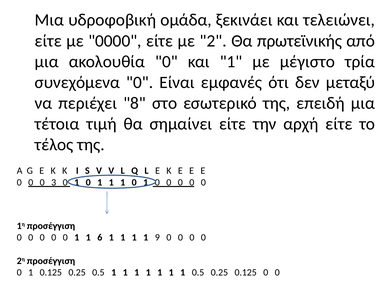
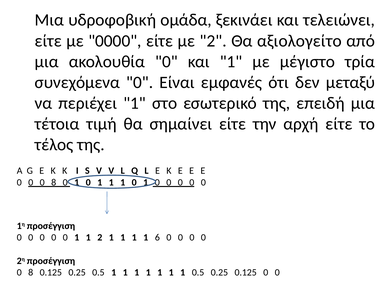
πρωτεϊνικής: πρωτεϊνικής -> αξιολογείτο
περιέχει 8: 8 -> 1
0 0 3: 3 -> 8
1 6: 6 -> 2
9: 9 -> 6
1 at (31, 272): 1 -> 8
